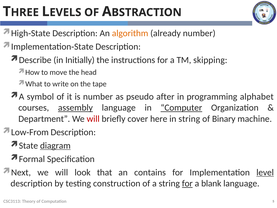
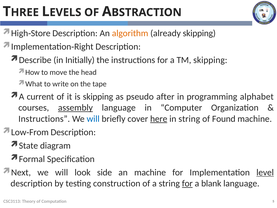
State at (41, 33): State -> Store
already number: number -> skipping
State at (84, 47): State -> Right
symbol: symbol -> current
is number: number -> skipping
Computer underline: present -> none
Department at (44, 119): Department -> Instructions
will at (93, 119) colour: red -> blue
here underline: none -> present
Binary: Binary -> Found
diagram underline: present -> none
that: that -> side
an contains: contains -> machine
